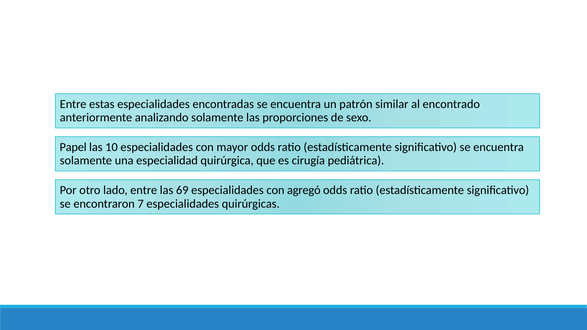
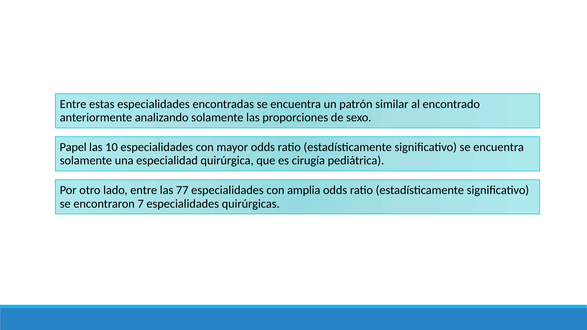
69: 69 -> 77
agregó: agregó -> amplia
